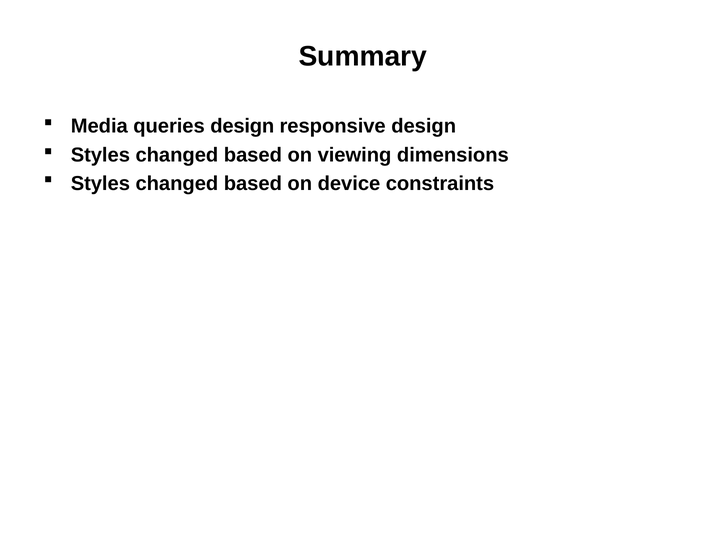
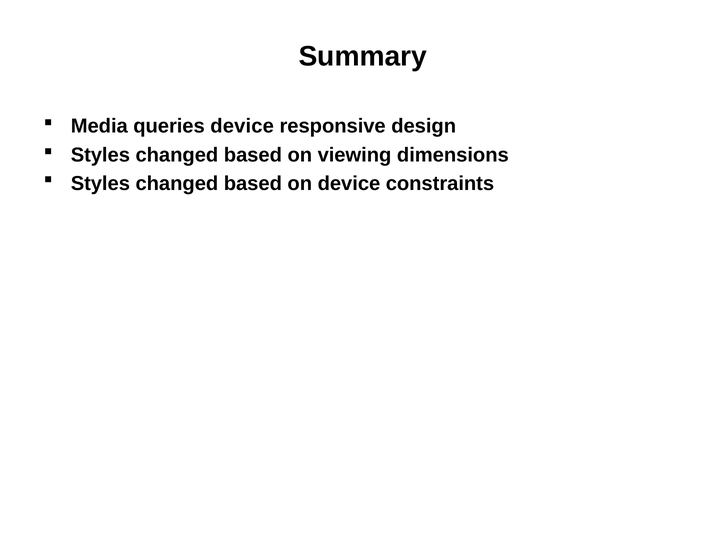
queries design: design -> device
